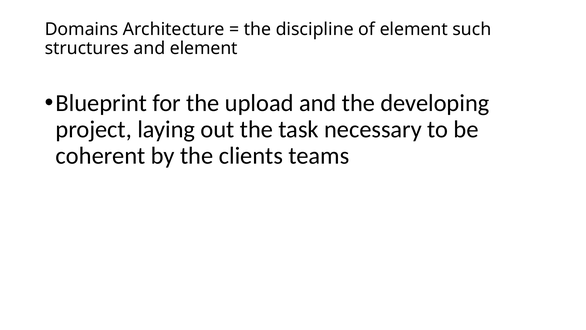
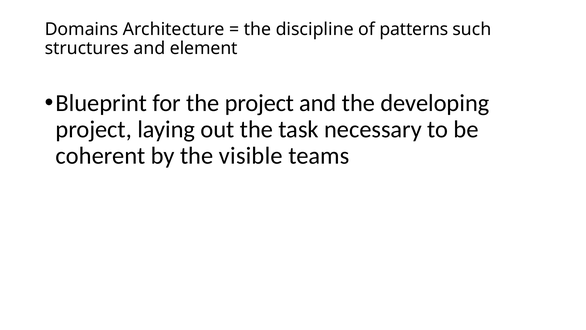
of element: element -> patterns
the upload: upload -> project
clients: clients -> visible
